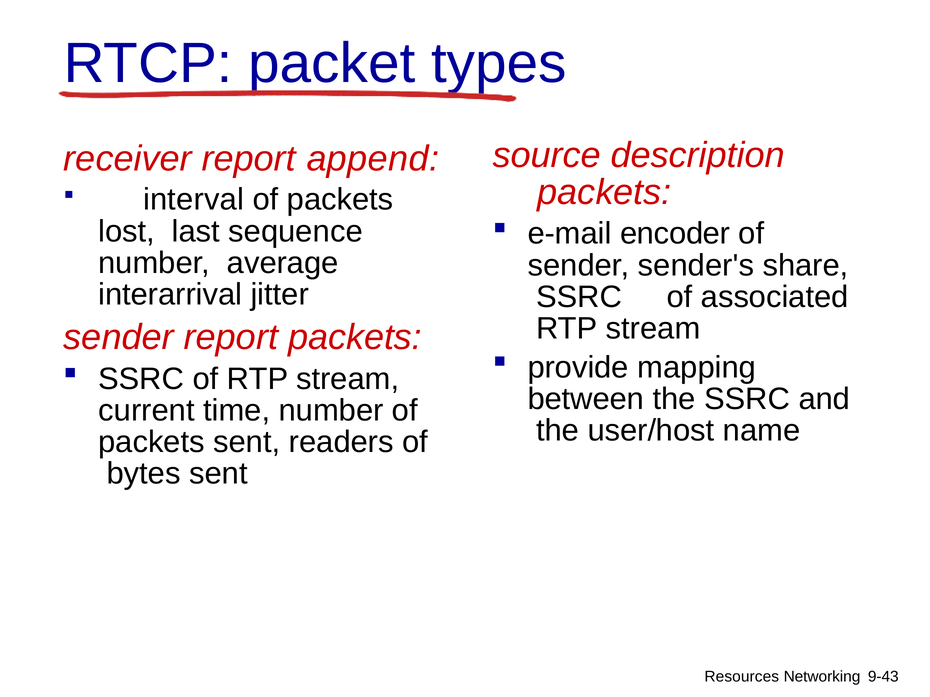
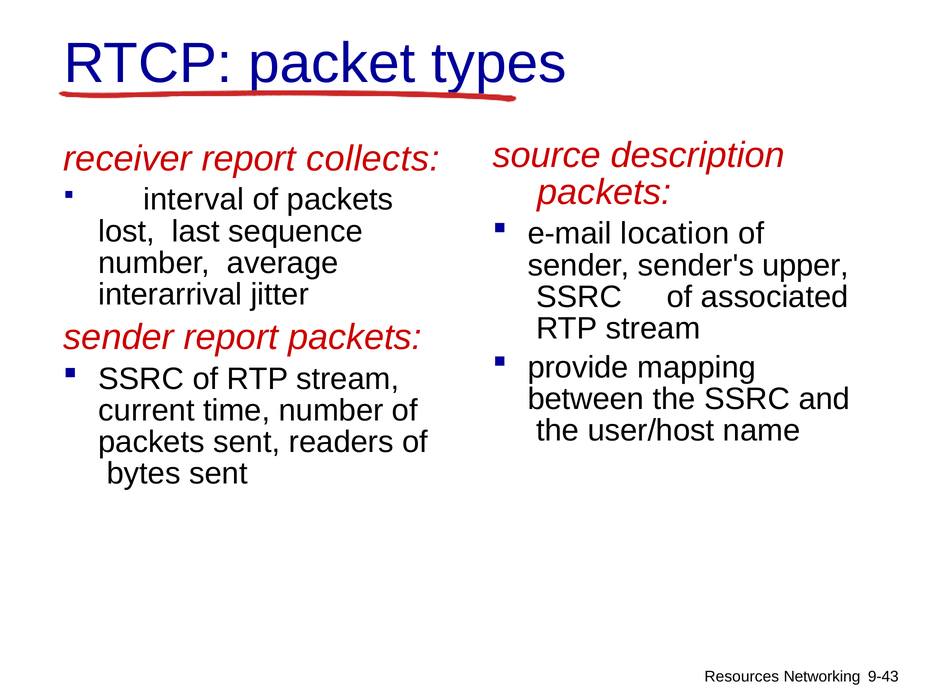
append: append -> collects
encoder: encoder -> location
share: share -> upper
